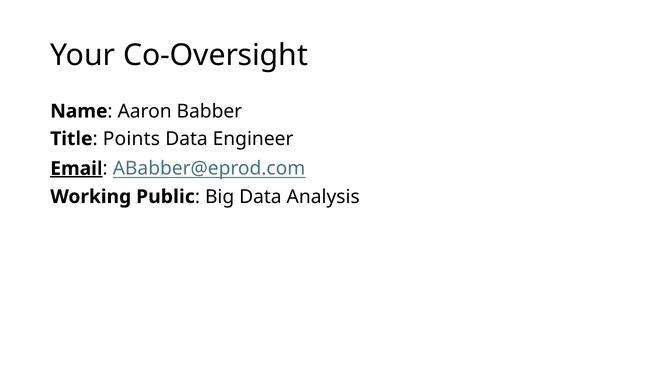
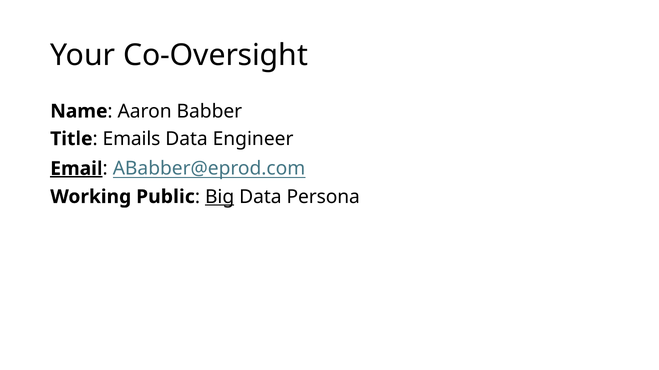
Points: Points -> Emails
Big underline: none -> present
Analysis: Analysis -> Persona
